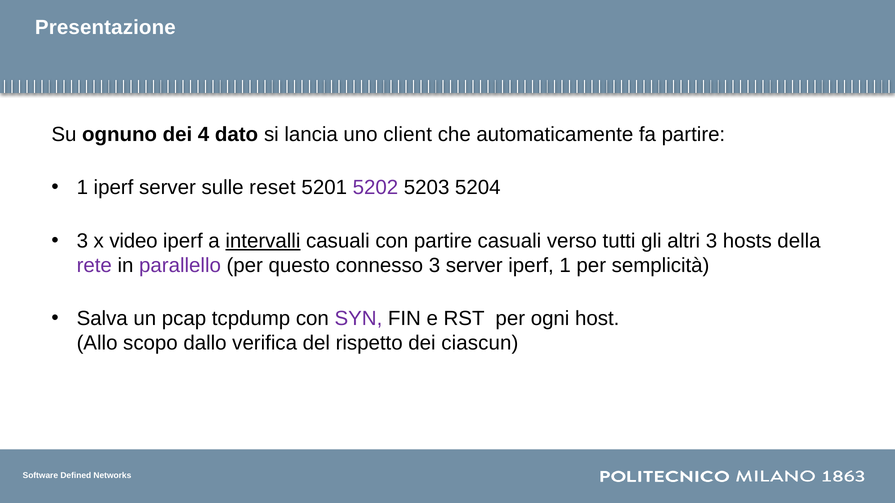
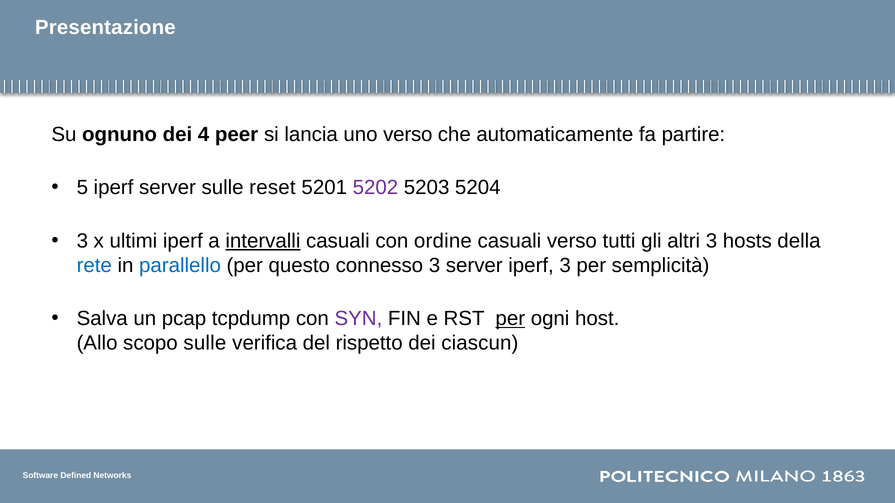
dato: dato -> peer
uno client: client -> verso
1 at (82, 188): 1 -> 5
video: video -> ultimi
con partire: partire -> ordine
rete colour: purple -> blue
parallello colour: purple -> blue
iperf 1: 1 -> 3
per at (510, 319) underline: none -> present
scopo dallo: dallo -> sulle
